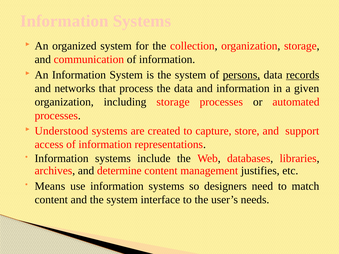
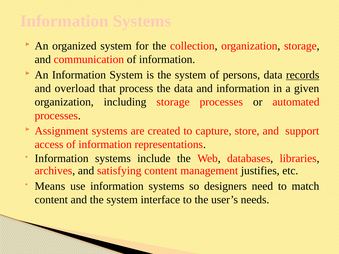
persons underline: present -> none
networks: networks -> overload
Understood: Understood -> Assignment
determine: determine -> satisfying
